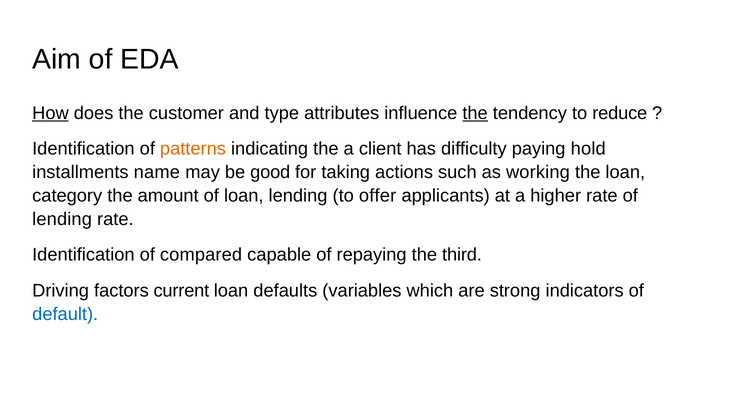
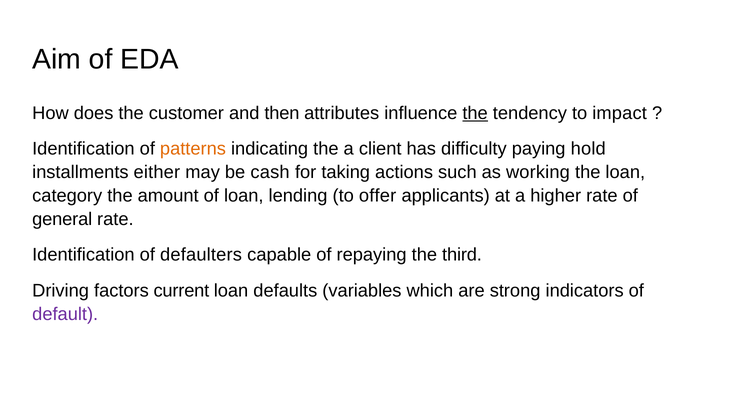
How underline: present -> none
type: type -> then
reduce: reduce -> impact
name: name -> either
good: good -> cash
lending at (62, 219): lending -> general
compared: compared -> defaulters
default colour: blue -> purple
